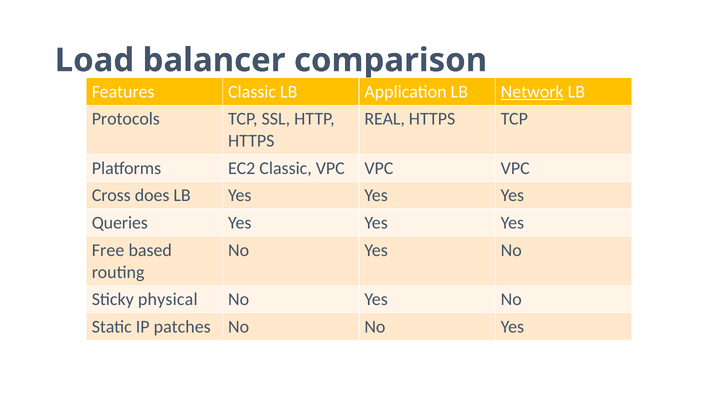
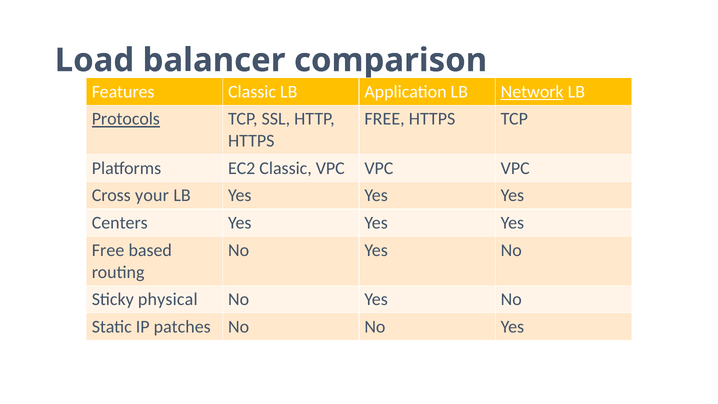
Protocols underline: none -> present
REAL at (385, 119): REAL -> FREE
does: does -> your
Queries: Queries -> Centers
